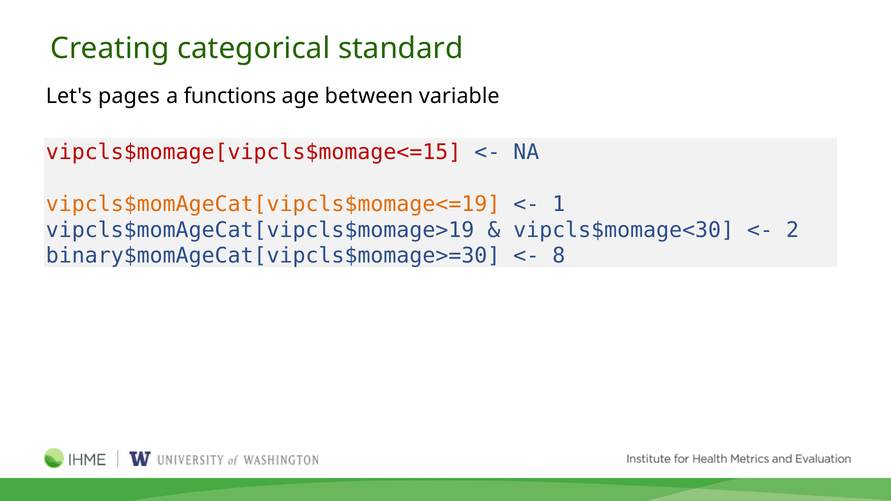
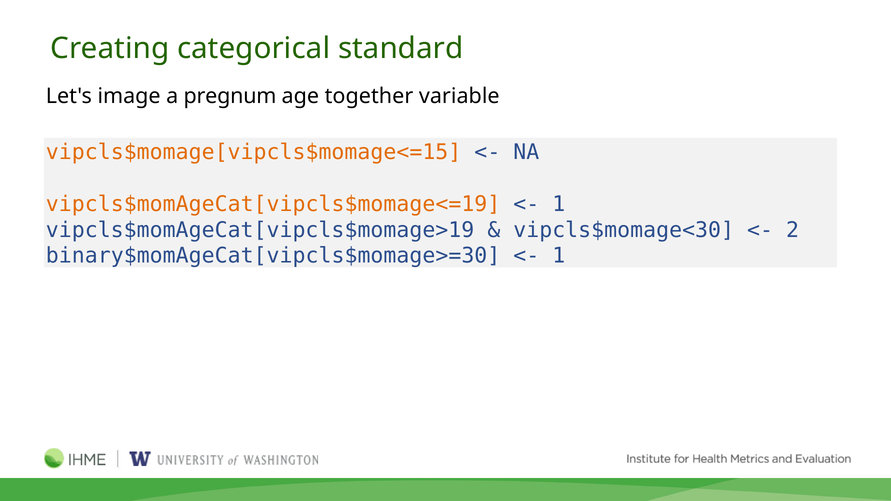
pages: pages -> image
functions: functions -> pregnum
between: between -> together
vipcls$momage[vipcls$momage<=15 colour: red -> orange
8 at (559, 256): 8 -> 1
